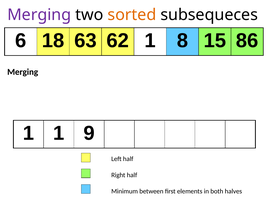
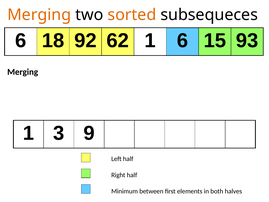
Merging at (39, 15) colour: purple -> orange
63: 63 -> 92
1 8: 8 -> 6
86: 86 -> 93
1 1: 1 -> 3
